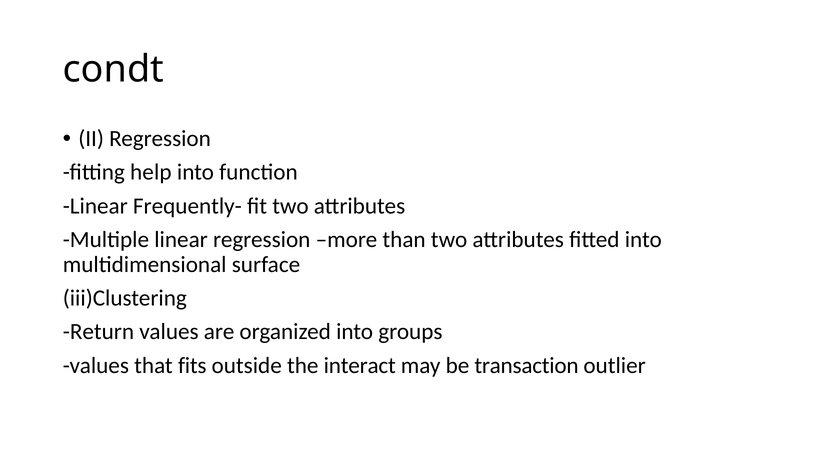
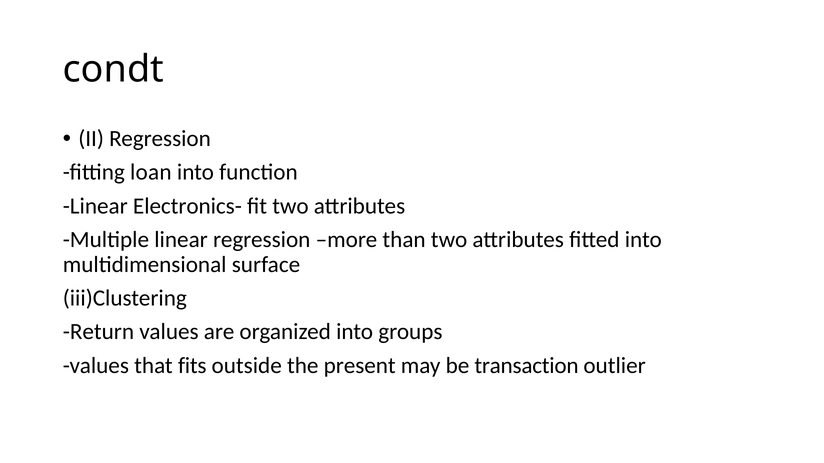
help: help -> loan
Frequently-: Frequently- -> Electronics-
interact: interact -> present
